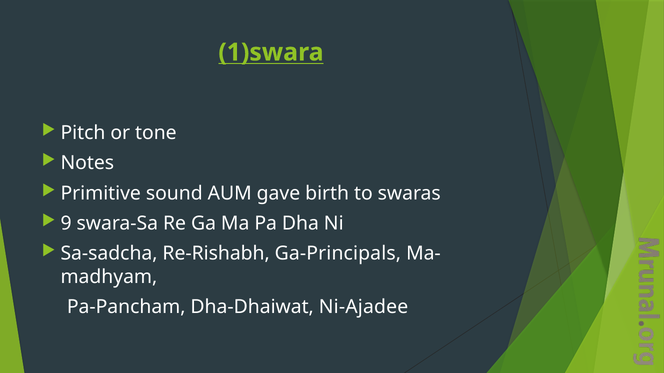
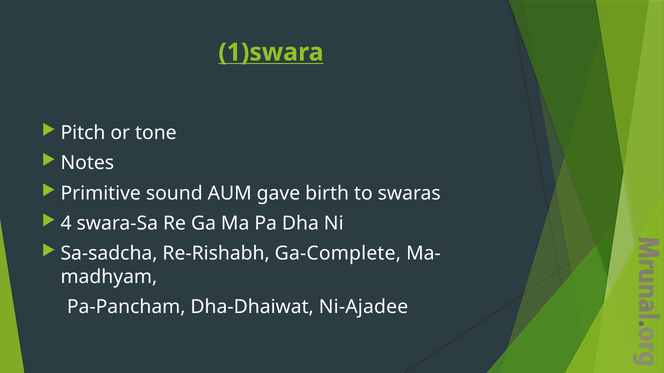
9: 9 -> 4
Ga-Principals: Ga-Principals -> Ga-Complete
